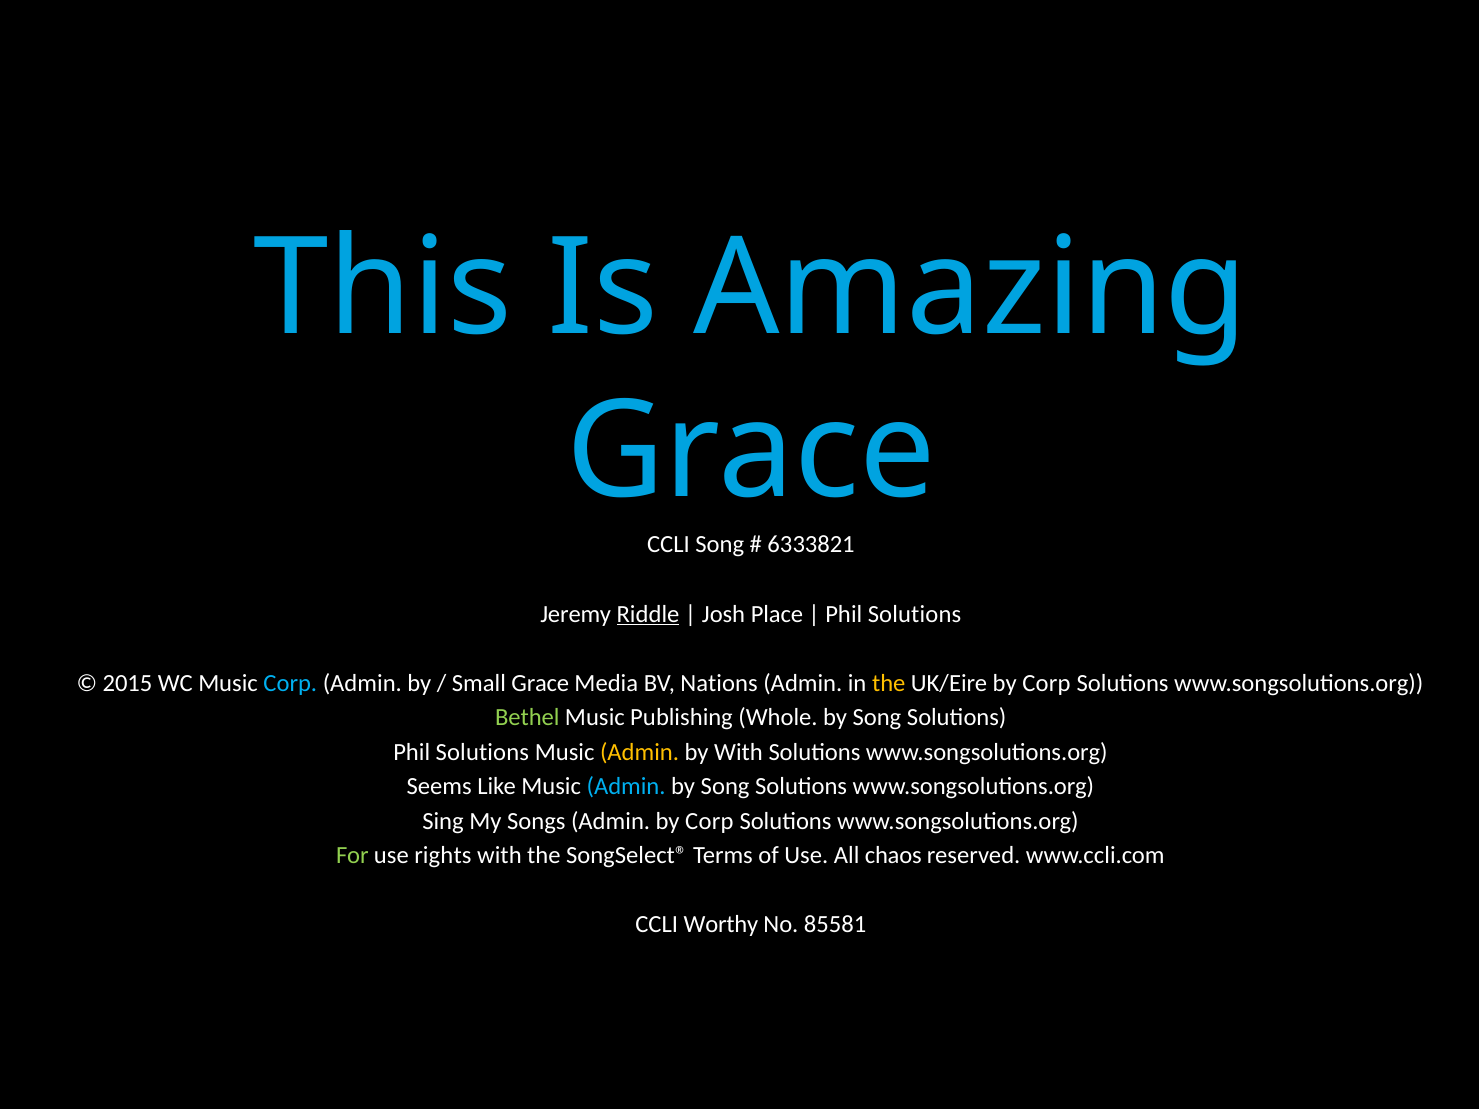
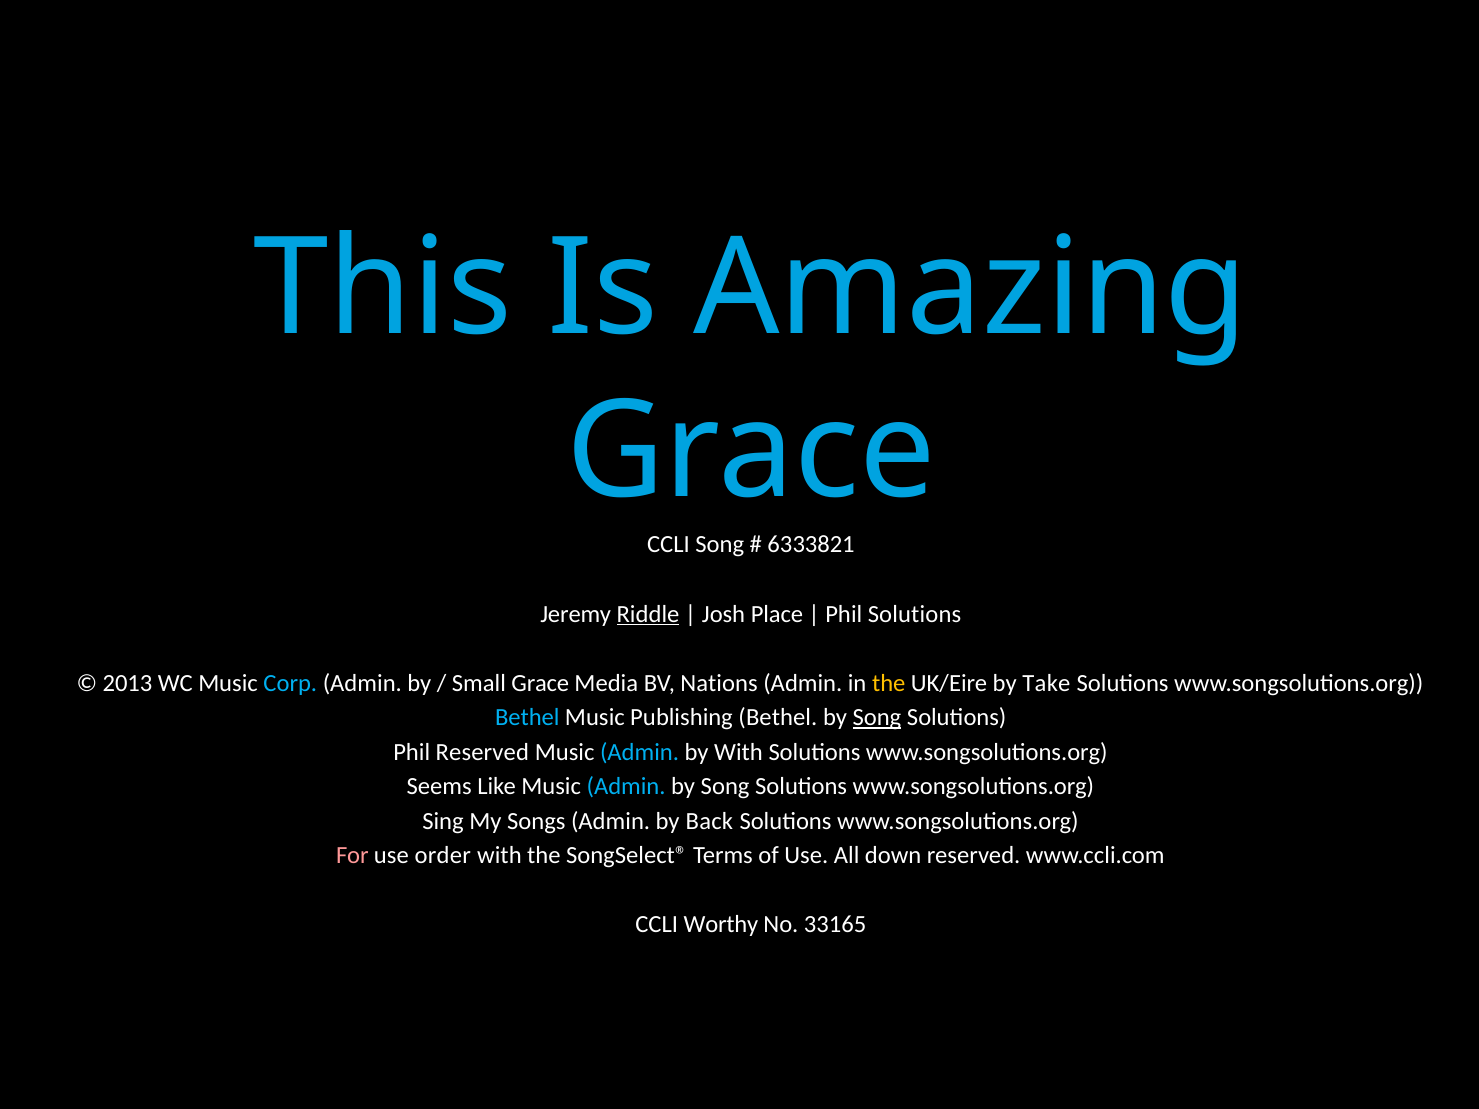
2015: 2015 -> 2013
UK/Eire by Corp: Corp -> Take
Bethel at (527, 718) colour: light green -> light blue
Publishing Whole: Whole -> Bethel
Song at (877, 718) underline: none -> present
Solutions at (482, 752): Solutions -> Reserved
Admin at (640, 752) colour: yellow -> light blue
Admin by Corp: Corp -> Back
For colour: light green -> pink
rights: rights -> order
chaos: chaos -> down
85581: 85581 -> 33165
